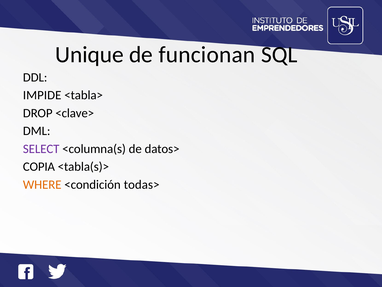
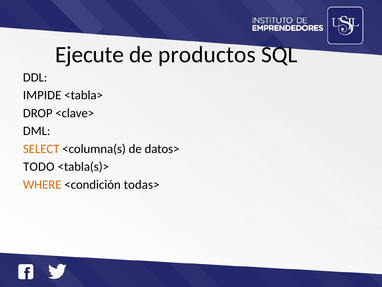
Unique: Unique -> Ejecute
funcionan: funcionan -> productos
SELECT colour: purple -> orange
COPIA: COPIA -> TODO
